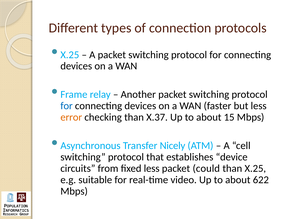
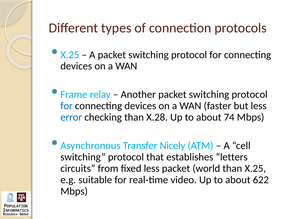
error colour: orange -> blue
X.37: X.37 -> X.28
15: 15 -> 74
device: device -> letters
could: could -> world
